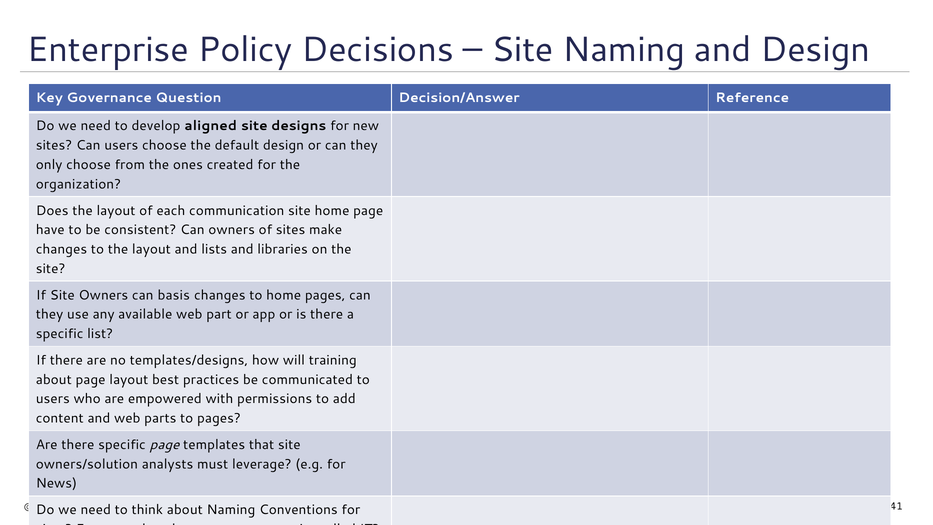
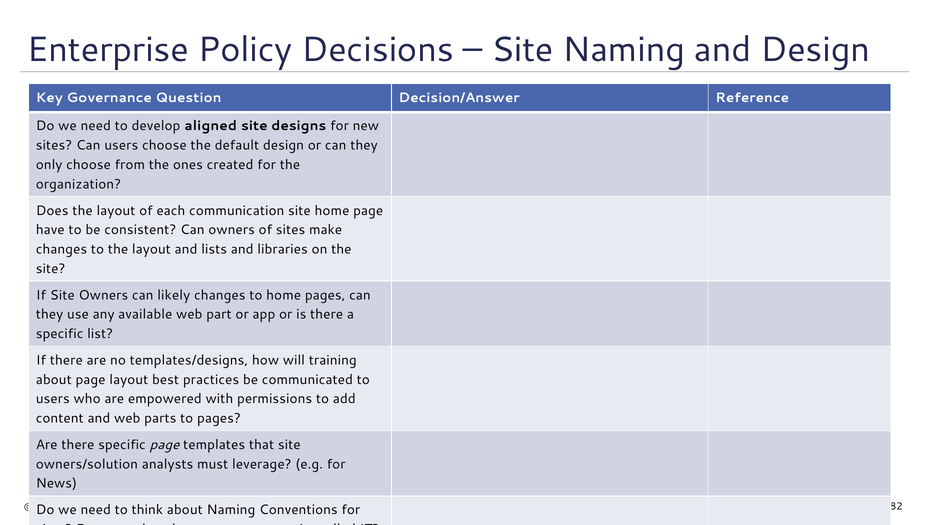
basis: basis -> likely
41: 41 -> 82
